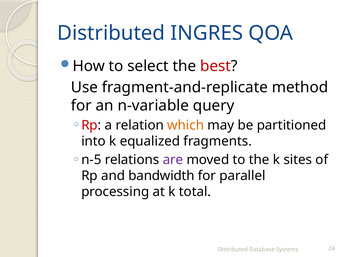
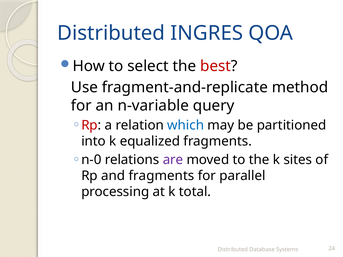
which colour: orange -> blue
n-5: n-5 -> n-0
and bandwidth: bandwidth -> fragments
